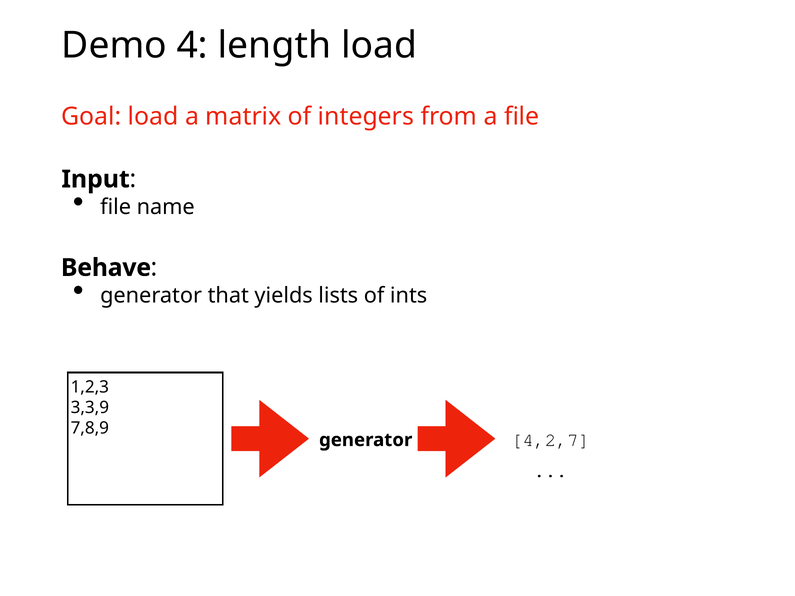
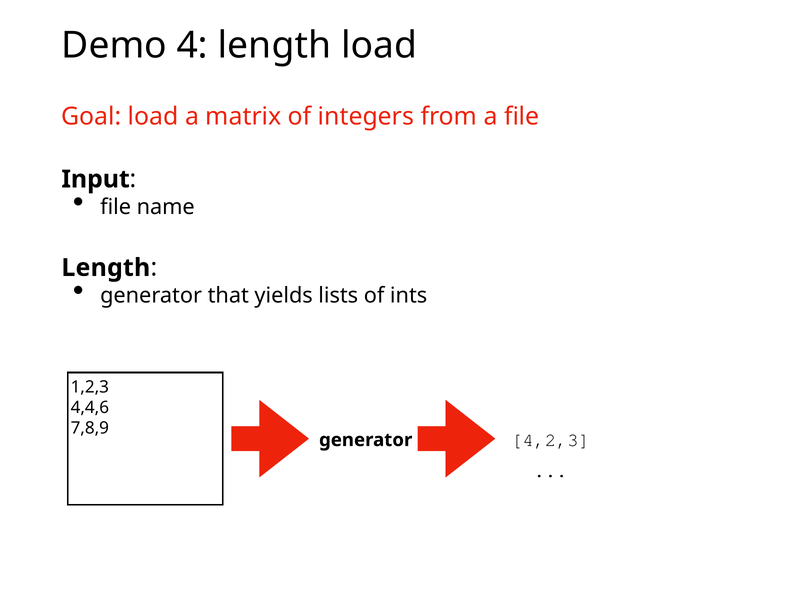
Behave at (106, 268): Behave -> Length
3,3,9: 3,3,9 -> 4,4,6
4,2,7: 4,2,7 -> 4,2,3
